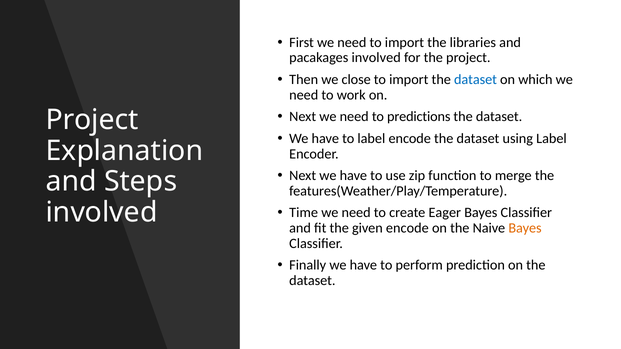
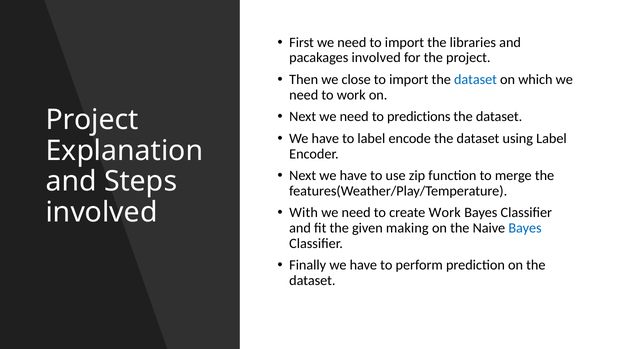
Time: Time -> With
create Eager: Eager -> Work
given encode: encode -> making
Bayes at (525, 228) colour: orange -> blue
